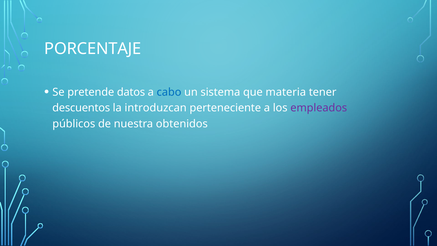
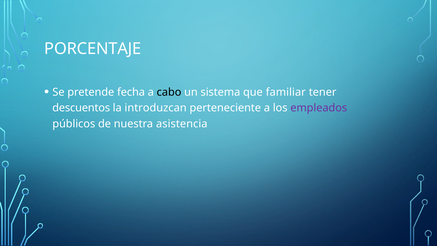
datos: datos -> fecha
cabo colour: blue -> black
materia: materia -> familiar
obtenidos: obtenidos -> asistencia
